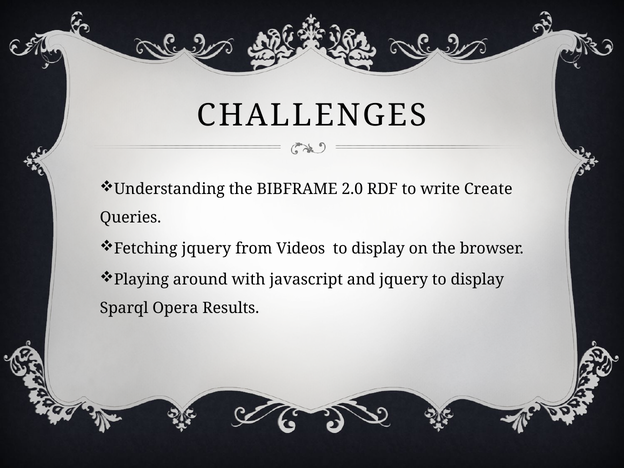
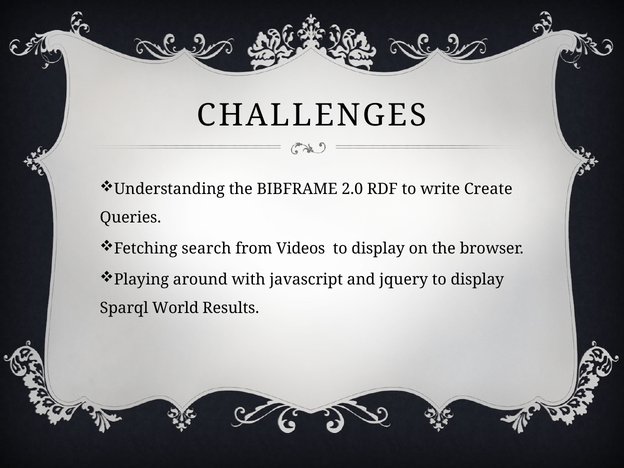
Fetching jquery: jquery -> search
Opera: Opera -> World
